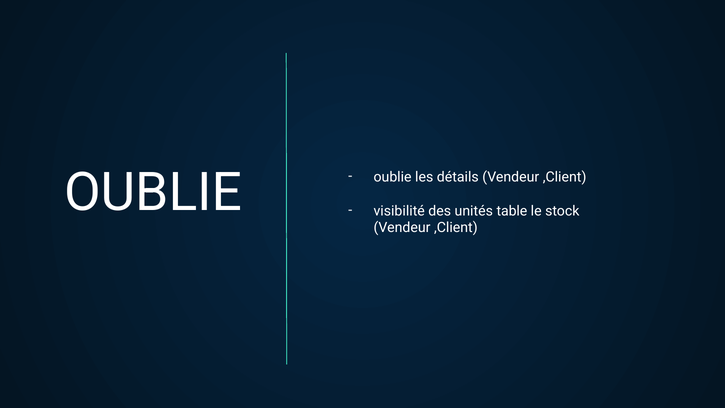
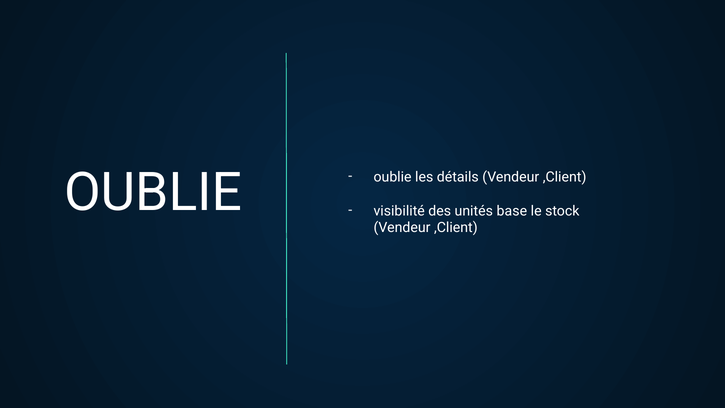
table: table -> base
